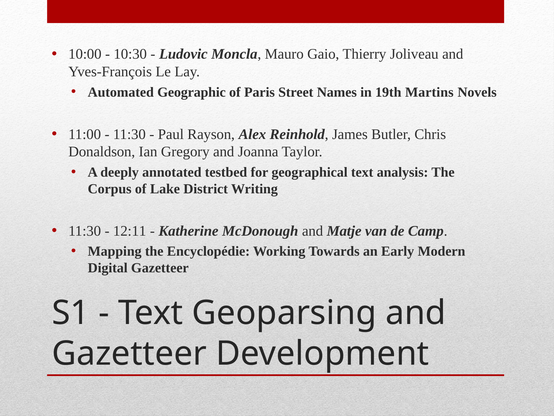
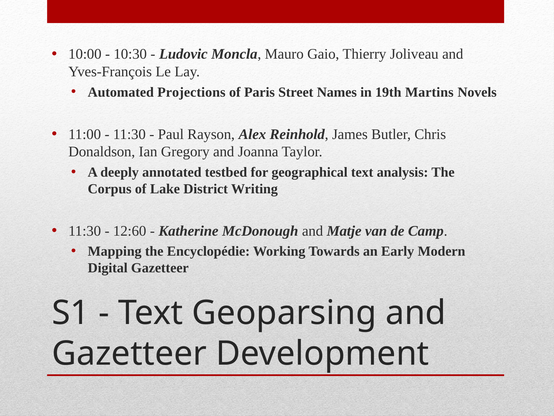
Geographic: Geographic -> Projections
12:11: 12:11 -> 12:60
